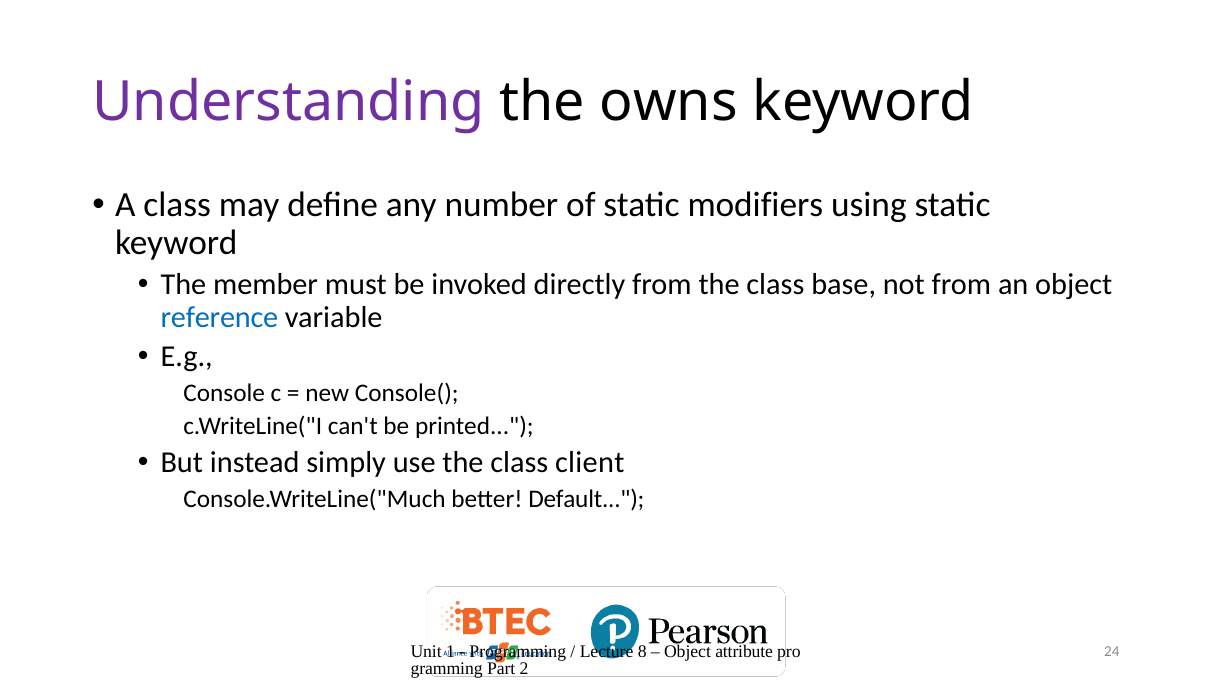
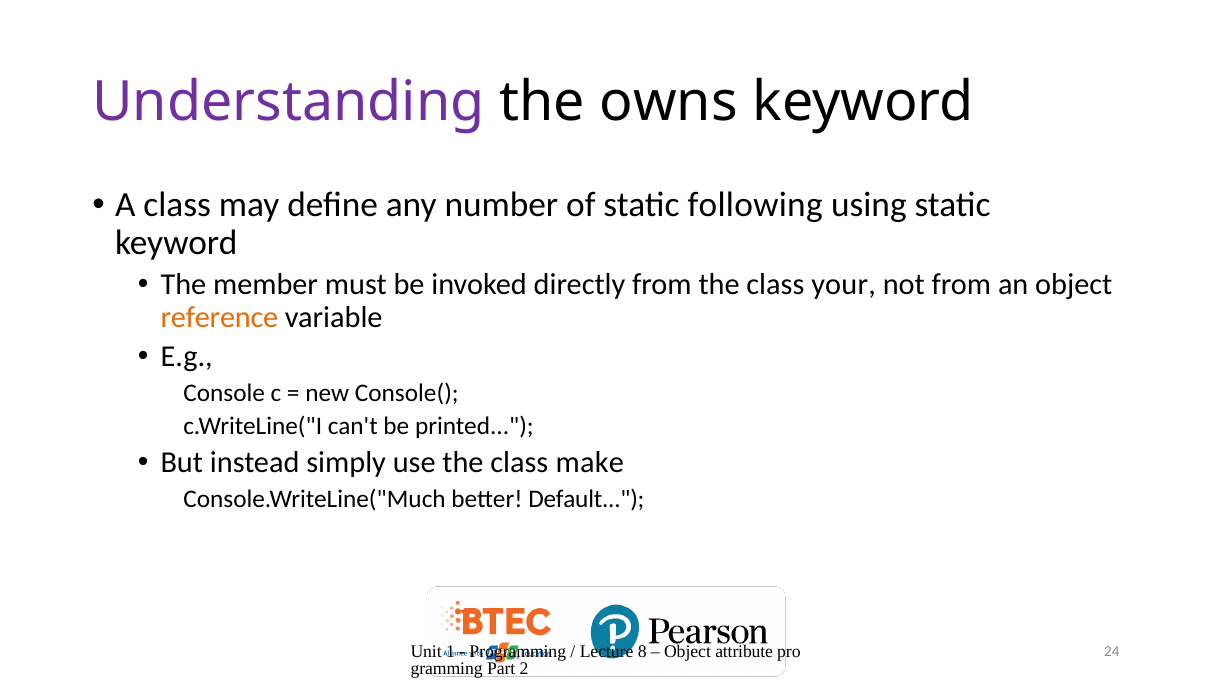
modifiers: modifiers -> following
base: base -> your
reference colour: blue -> orange
client: client -> make
